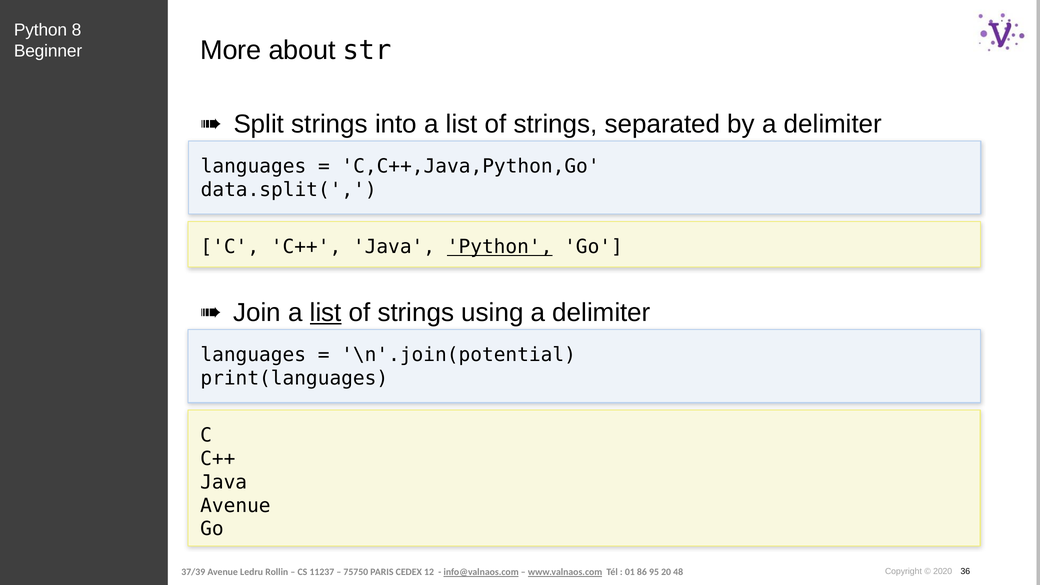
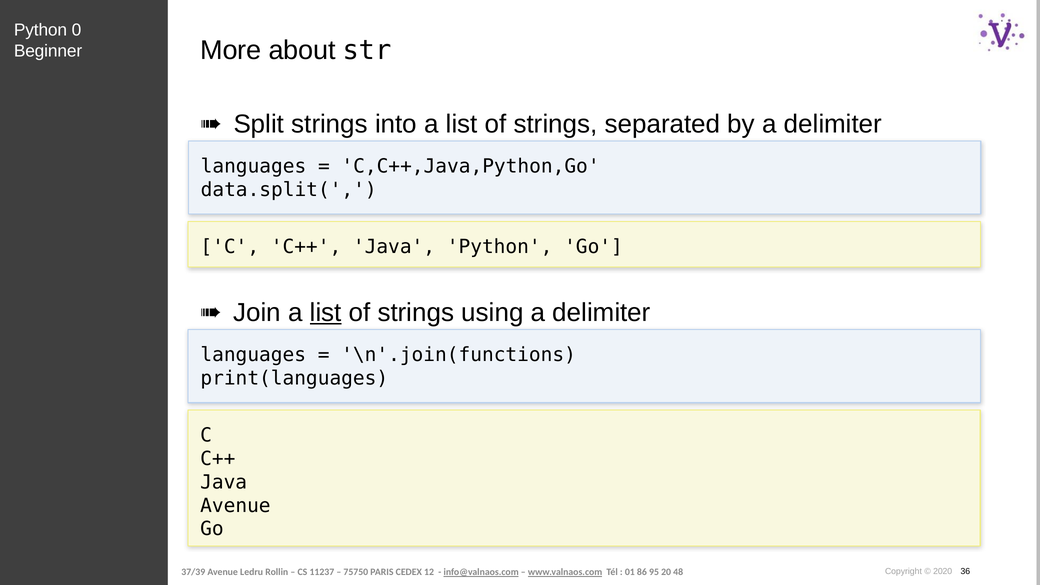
8: 8 -> 0
Python at (500, 247) underline: present -> none
\n'.join(potential: \n'.join(potential -> \n'.join(functions
